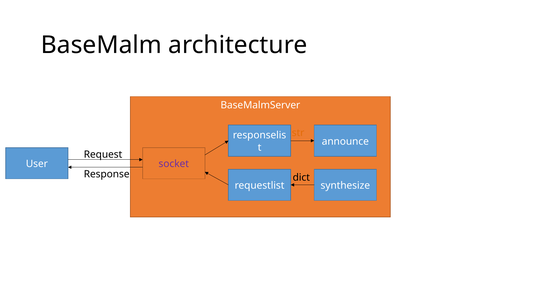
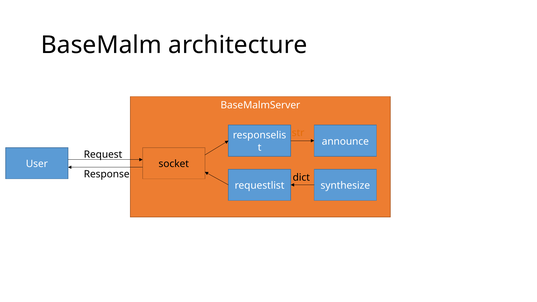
socket colour: purple -> black
